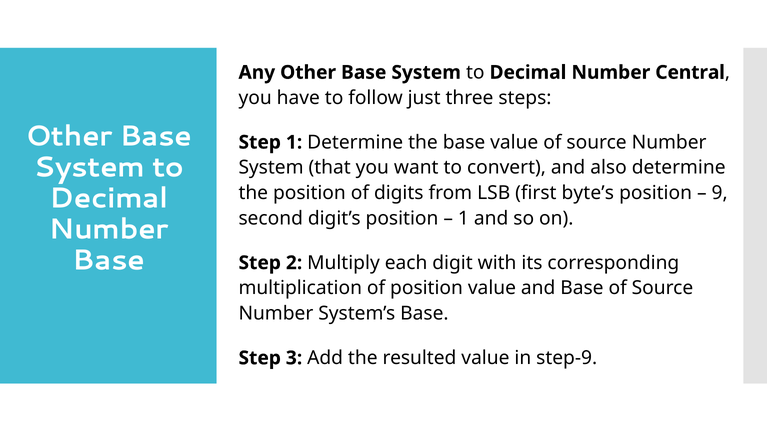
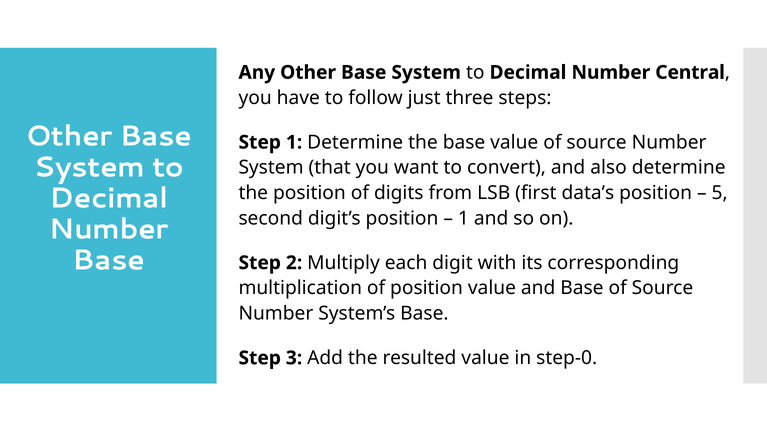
byte’s: byte’s -> data’s
9: 9 -> 5
step-9: step-9 -> step-0
